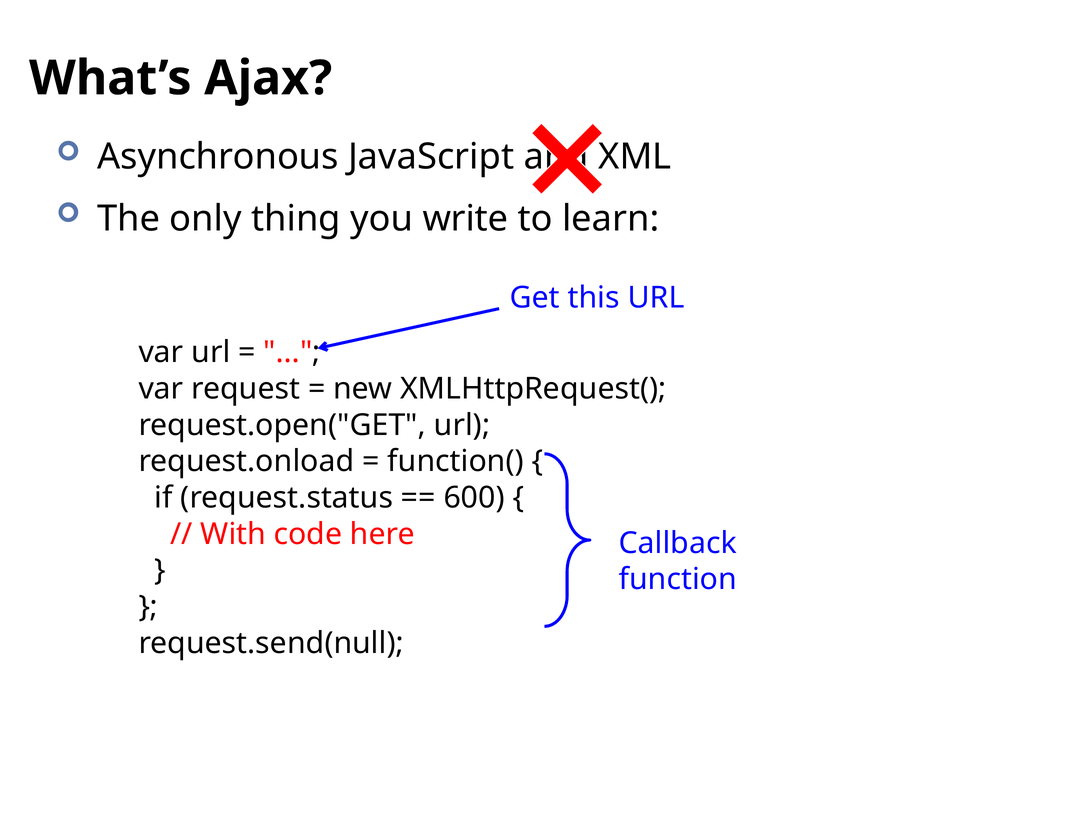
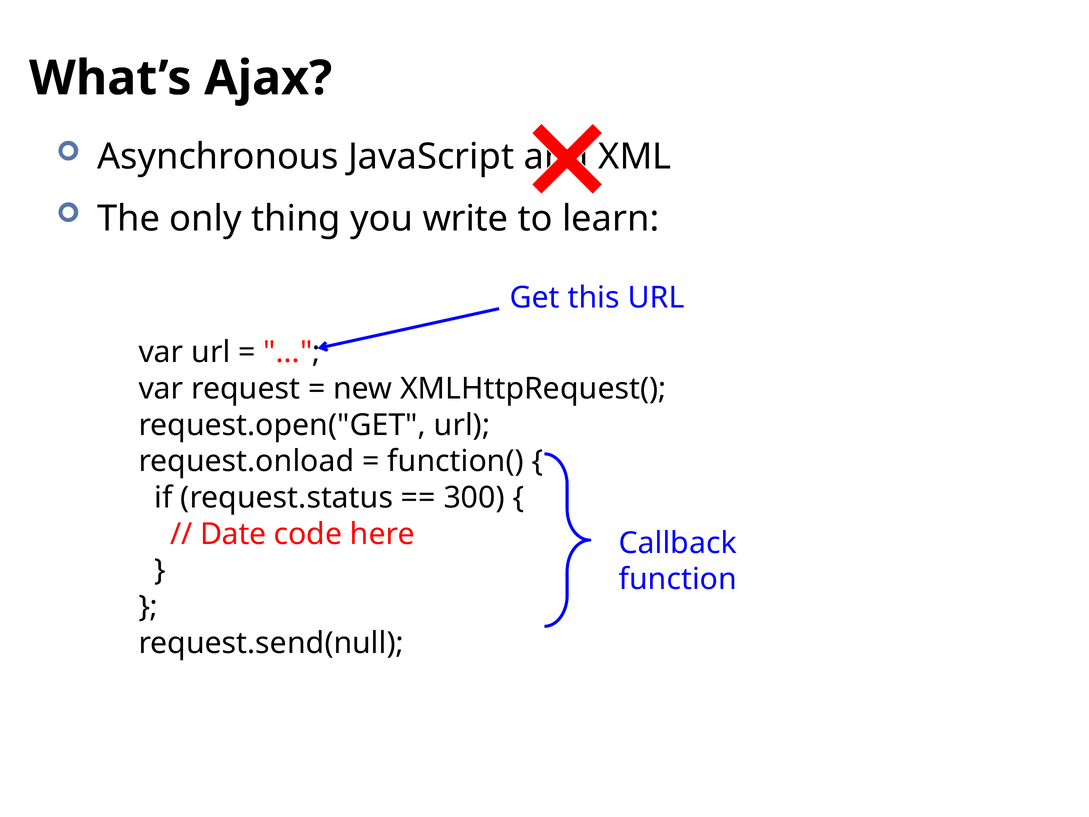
600: 600 -> 300
With: With -> Date
